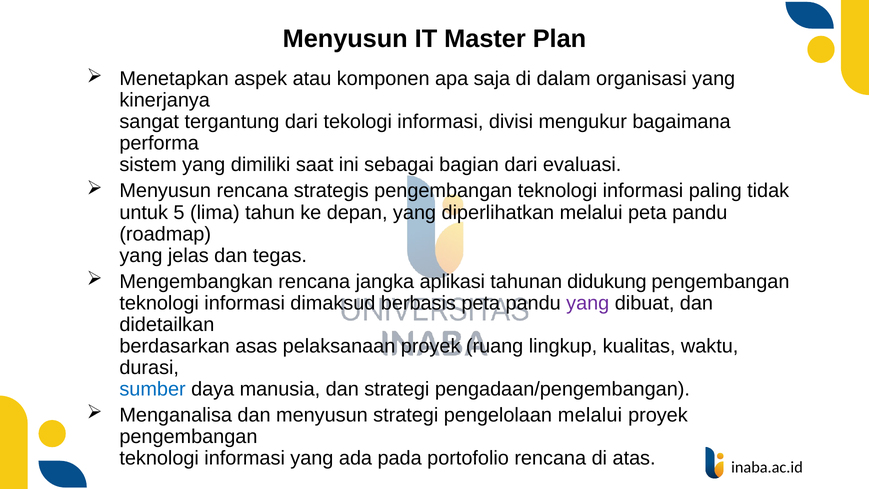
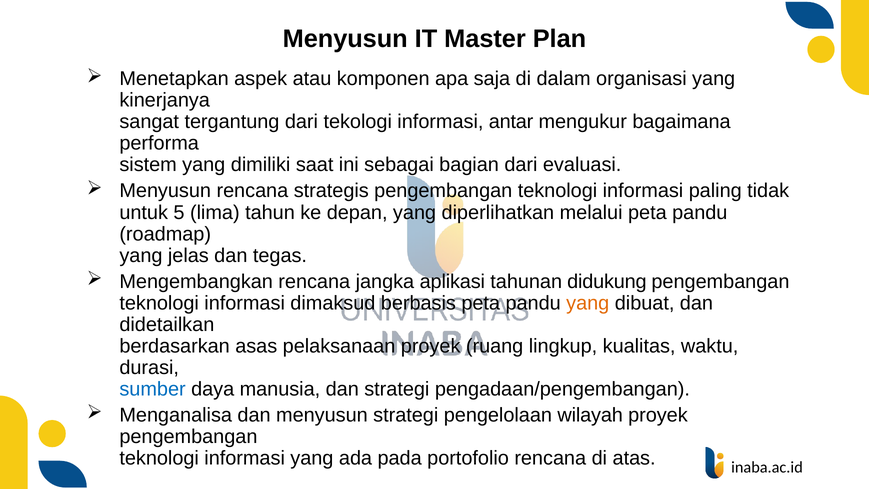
divisi: divisi -> antar
yang at (588, 303) colour: purple -> orange
pengelolaan melalui: melalui -> wilayah
